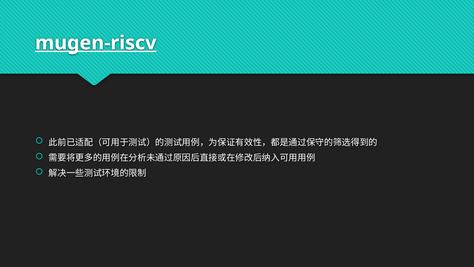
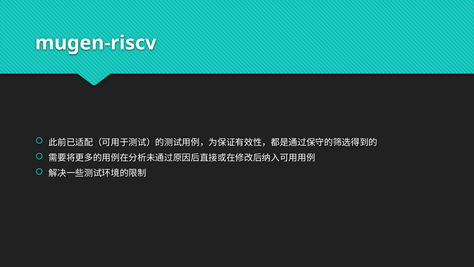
mugen-riscv underline: present -> none
